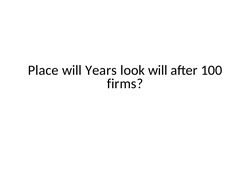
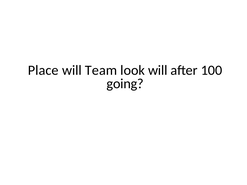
Years: Years -> Team
firms: firms -> going
